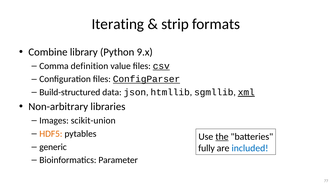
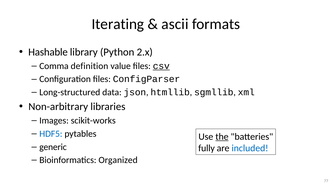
strip: strip -> ascii
Combine: Combine -> Hashable
9.x: 9.x -> 2.x
ConfigParser underline: present -> none
Build-structured: Build-structured -> Long-structured
xml underline: present -> none
scikit-union: scikit-union -> scikit-works
HDF5 colour: orange -> blue
Parameter: Parameter -> Organized
